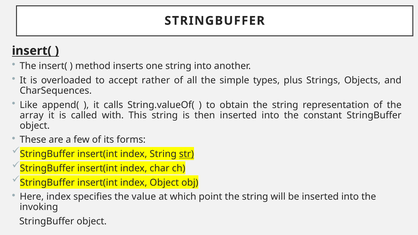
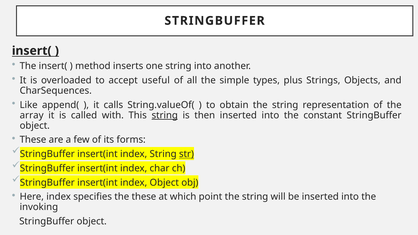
rather: rather -> useful
string at (165, 115) underline: none -> present
the value: value -> these
